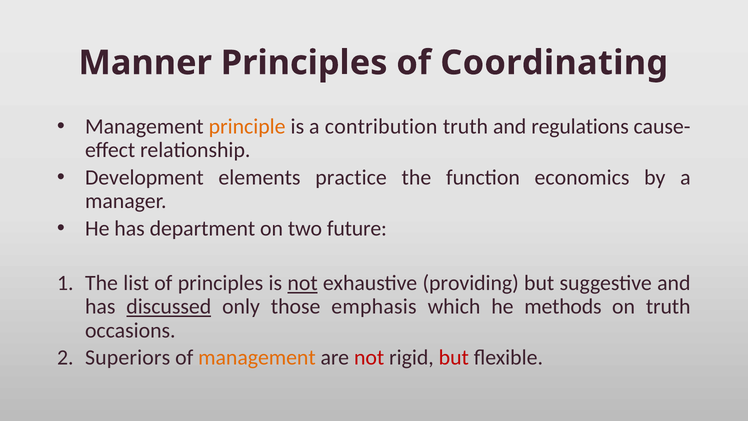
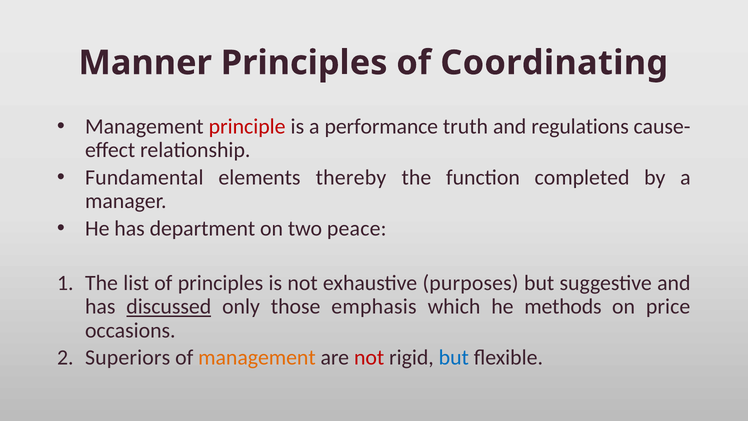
principle colour: orange -> red
contribution: contribution -> performance
Development: Development -> Fundamental
practice: practice -> thereby
economics: economics -> completed
future: future -> peace
not at (303, 283) underline: present -> none
providing: providing -> purposes
on truth: truth -> price
but at (454, 358) colour: red -> blue
